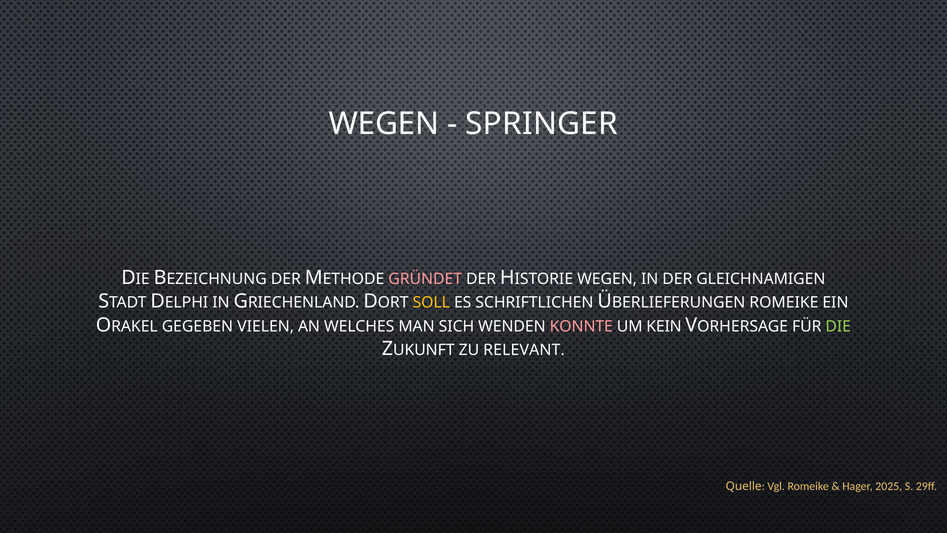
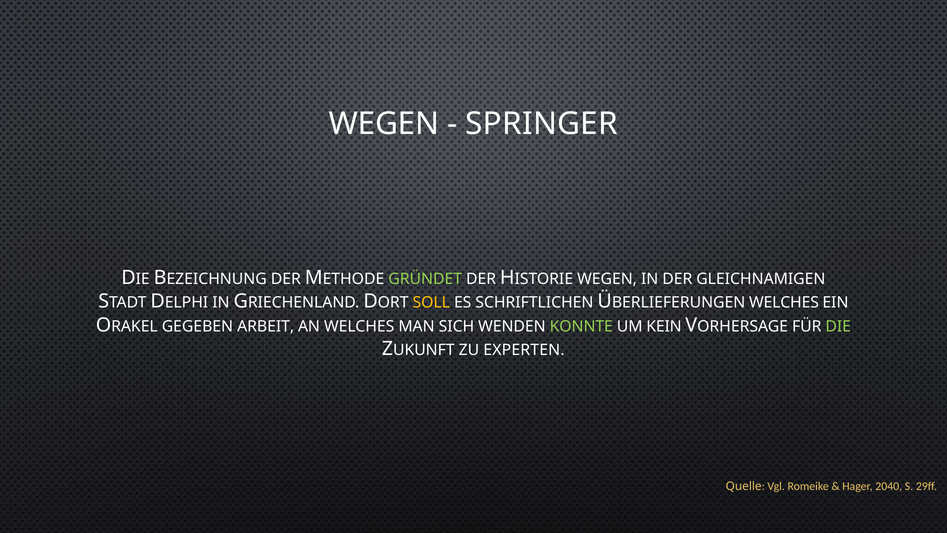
GRÜNDET colour: pink -> light green
ROMEIKE at (784, 303): ROMEIKE -> WELCHES
VIELEN: VIELEN -> ARBEIT
KONNTE colour: pink -> light green
RELEVANT: RELEVANT -> EXPERTEN
2025: 2025 -> 2040
